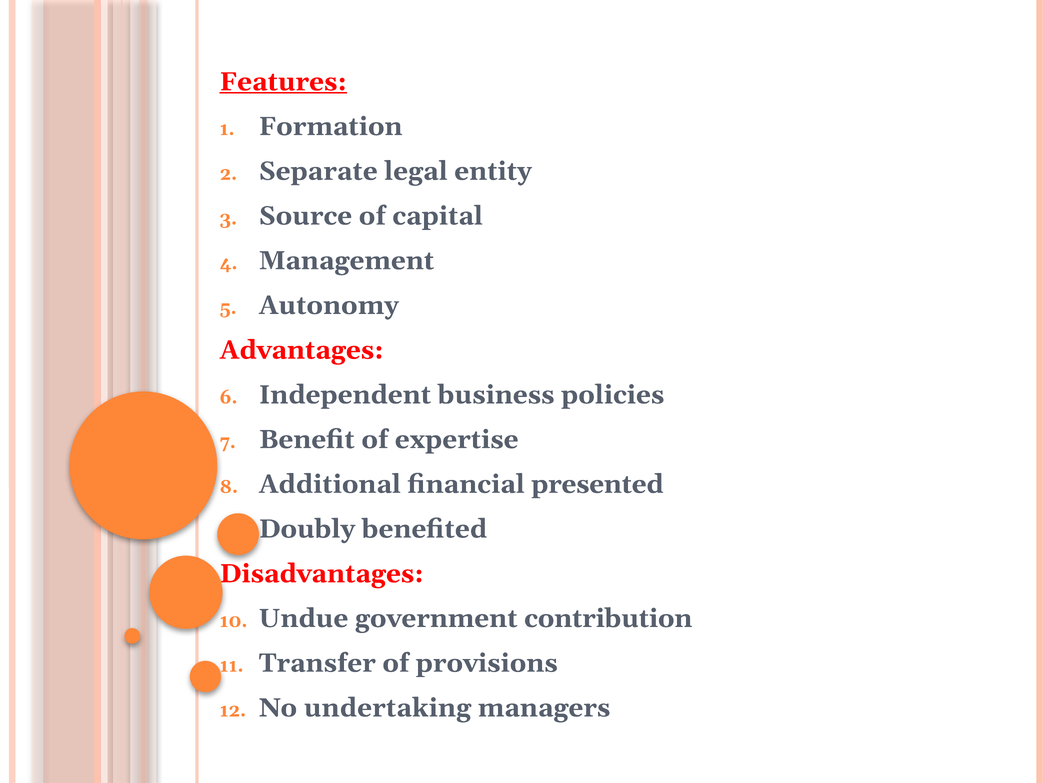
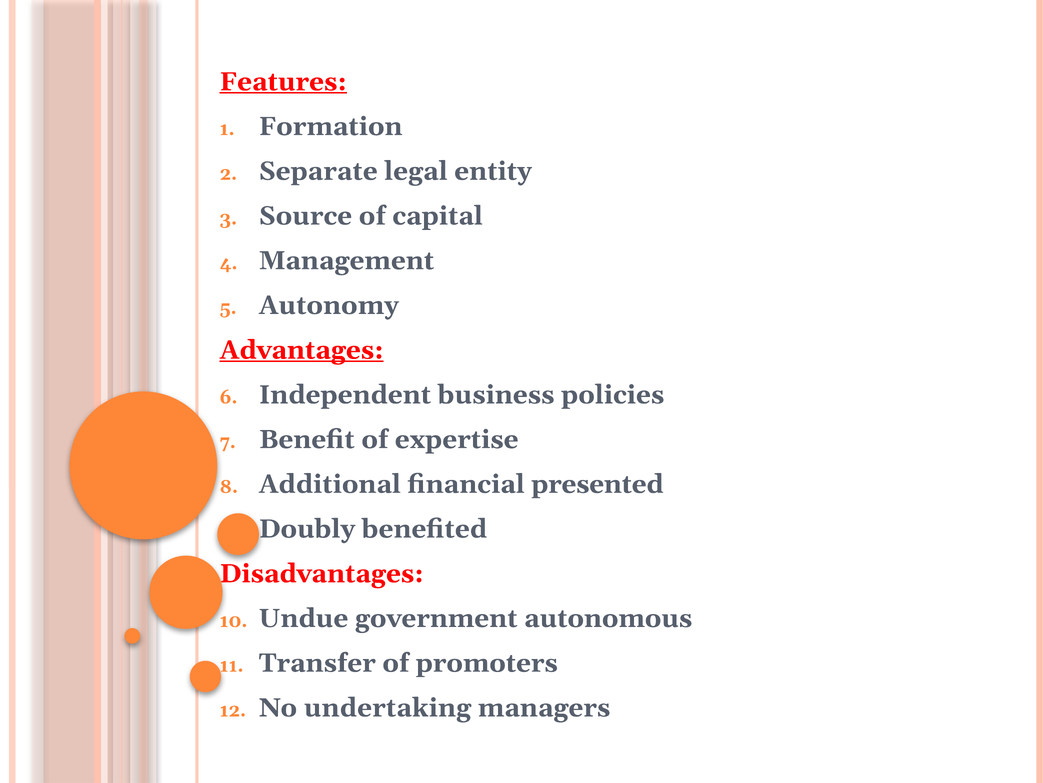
Advantages underline: none -> present
contribution: contribution -> autonomous
provisions: provisions -> promoters
